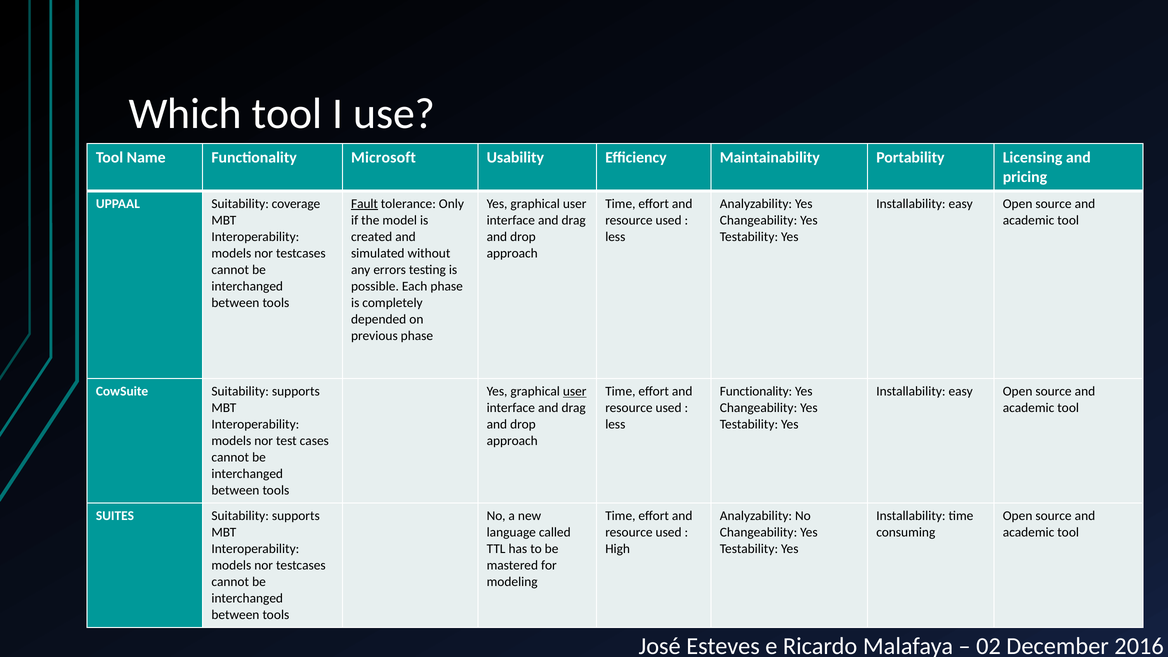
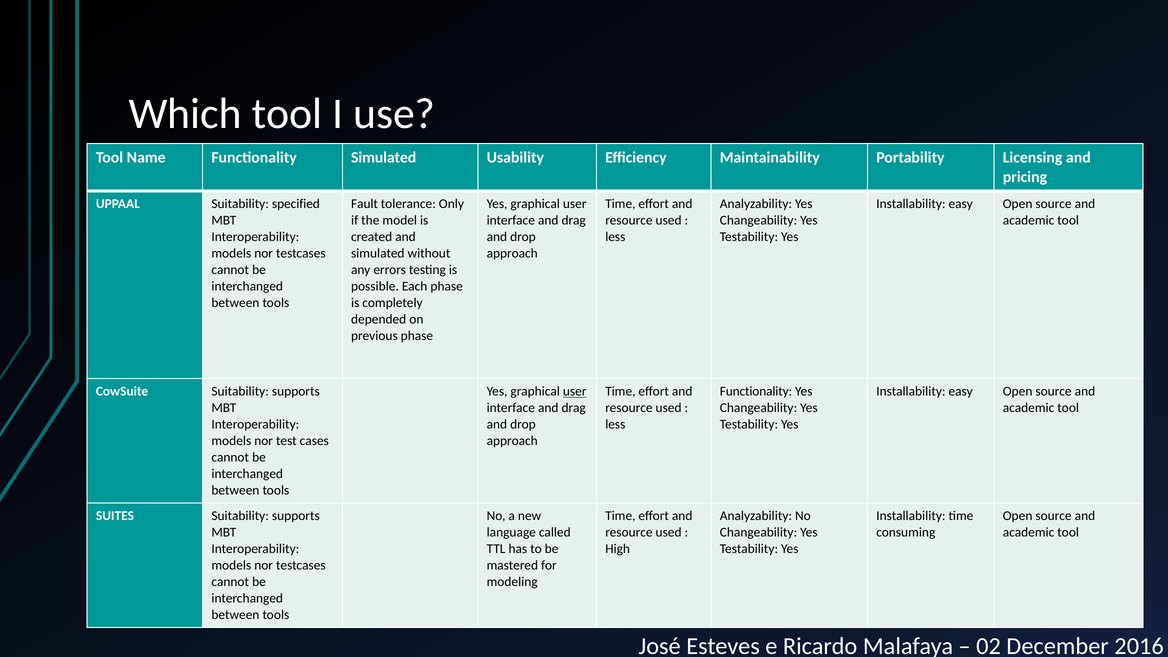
Functionality Microsoft: Microsoft -> Simulated
coverage: coverage -> specified
Fault underline: present -> none
